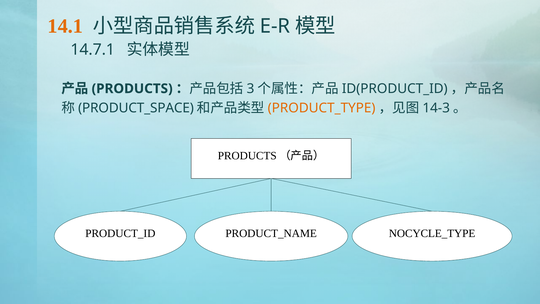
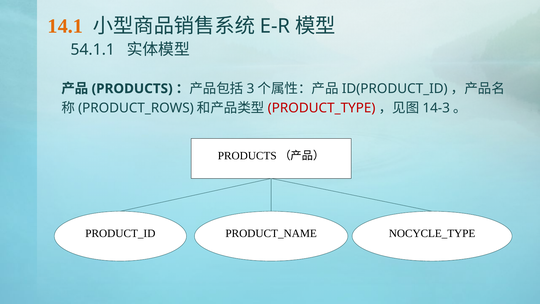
14.7.1: 14.7.1 -> 54.1.1
PRODUCT_SPACE: PRODUCT_SPACE -> PRODUCT_ROWS
PRODUCT_TYPE colour: orange -> red
